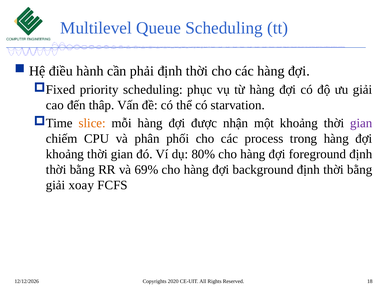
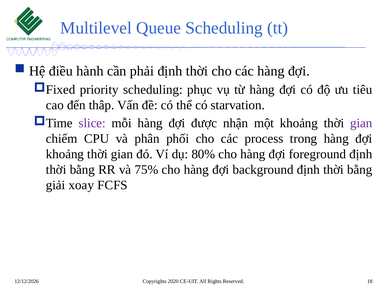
ưu giải: giải -> tiêu
slice colour: orange -> purple
69%: 69% -> 75%
